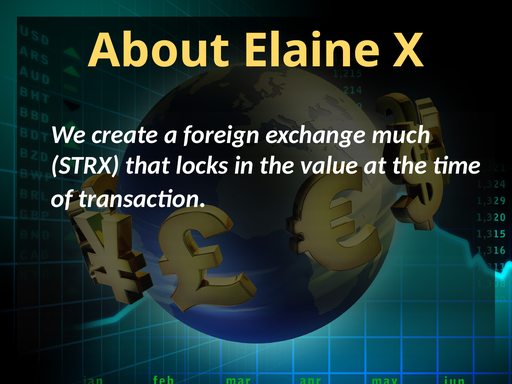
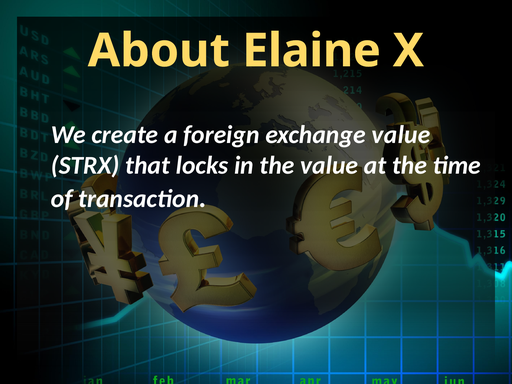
exchange much: much -> value
